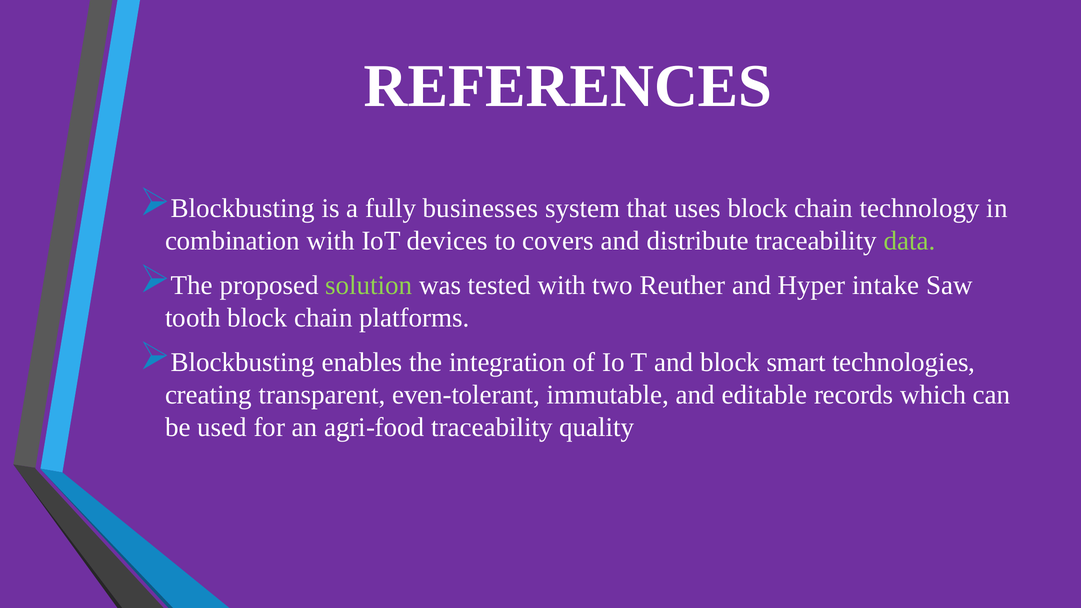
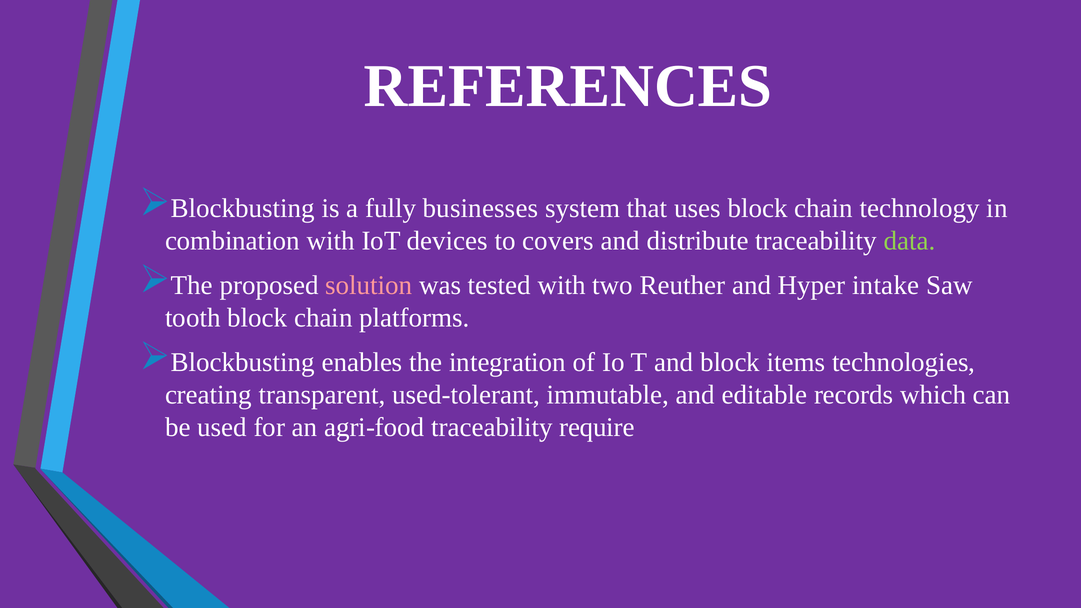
solution colour: light green -> pink
smart: smart -> items
even-tolerant: even-tolerant -> used-tolerant
quality: quality -> require
